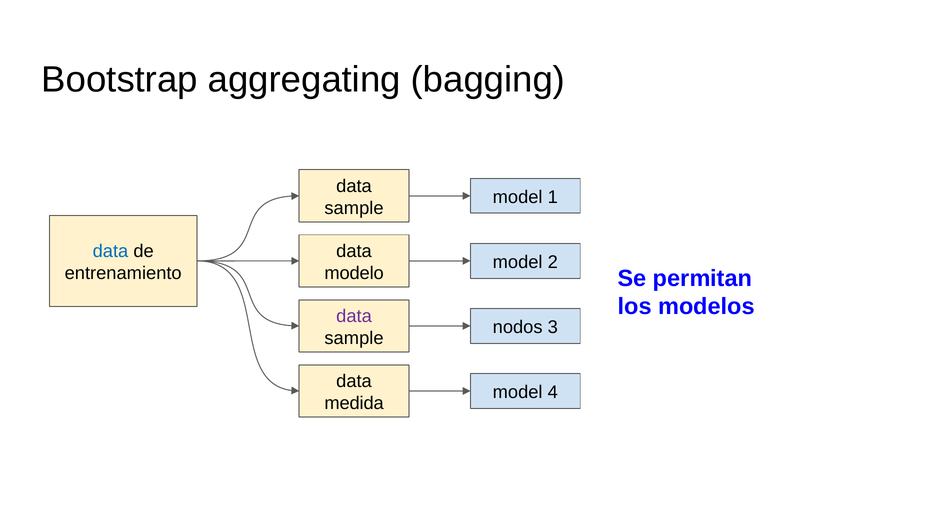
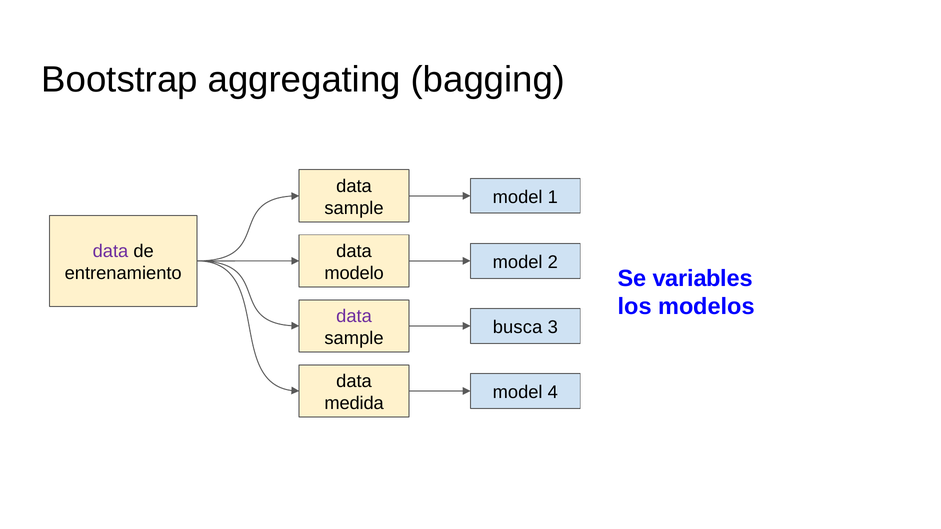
data at (110, 251) colour: blue -> purple
permitan: permitan -> variables
nodos: nodos -> busca
